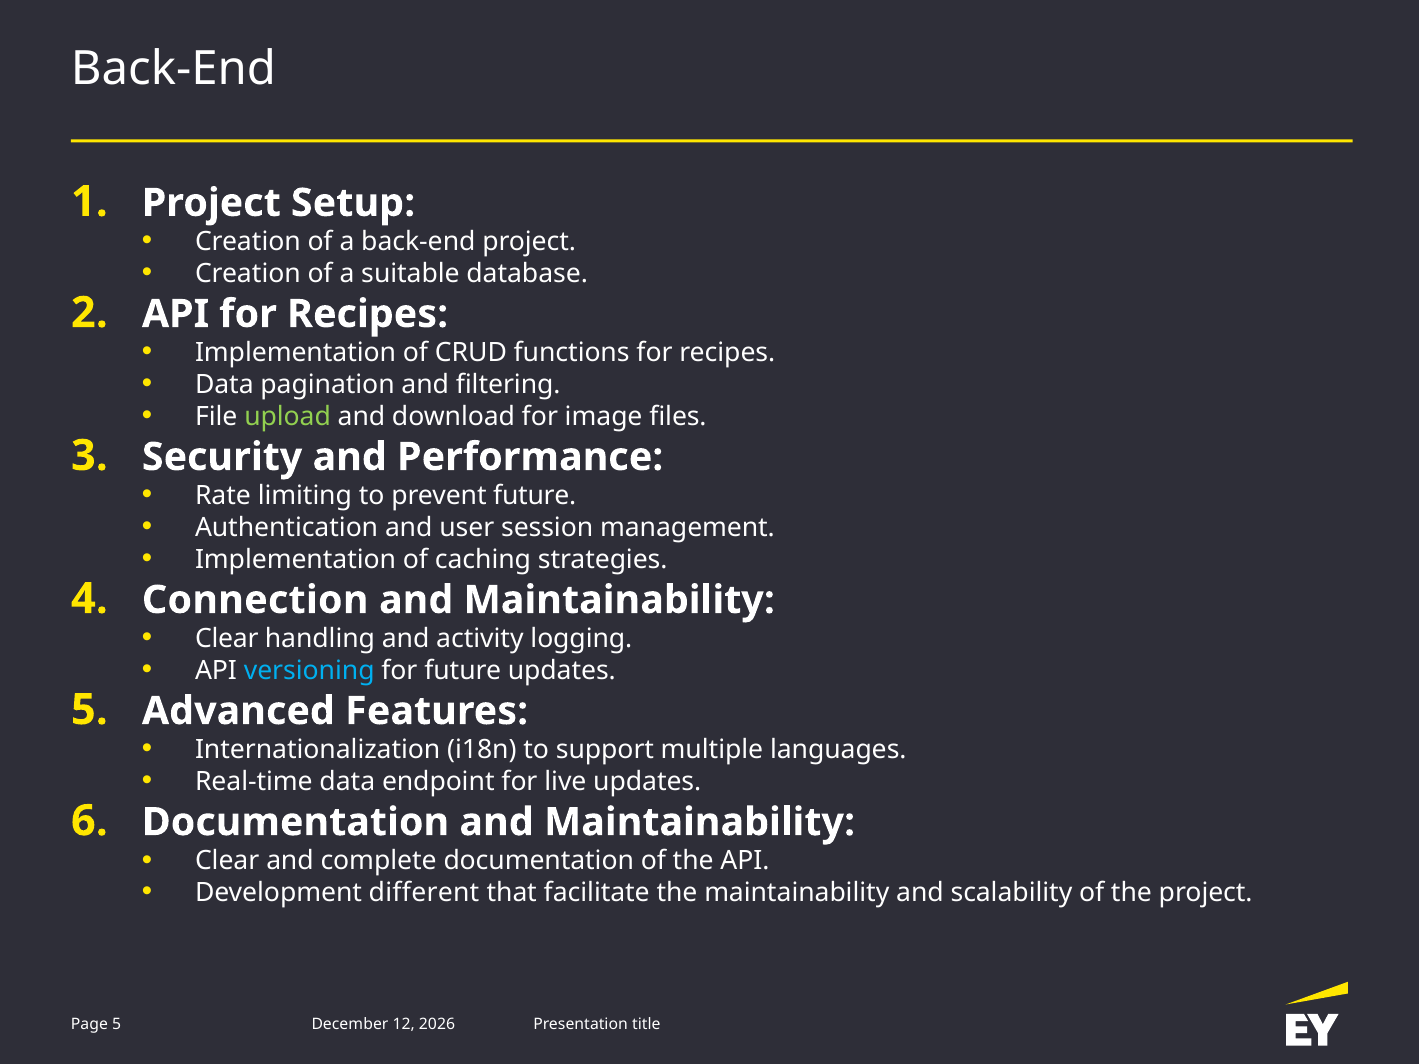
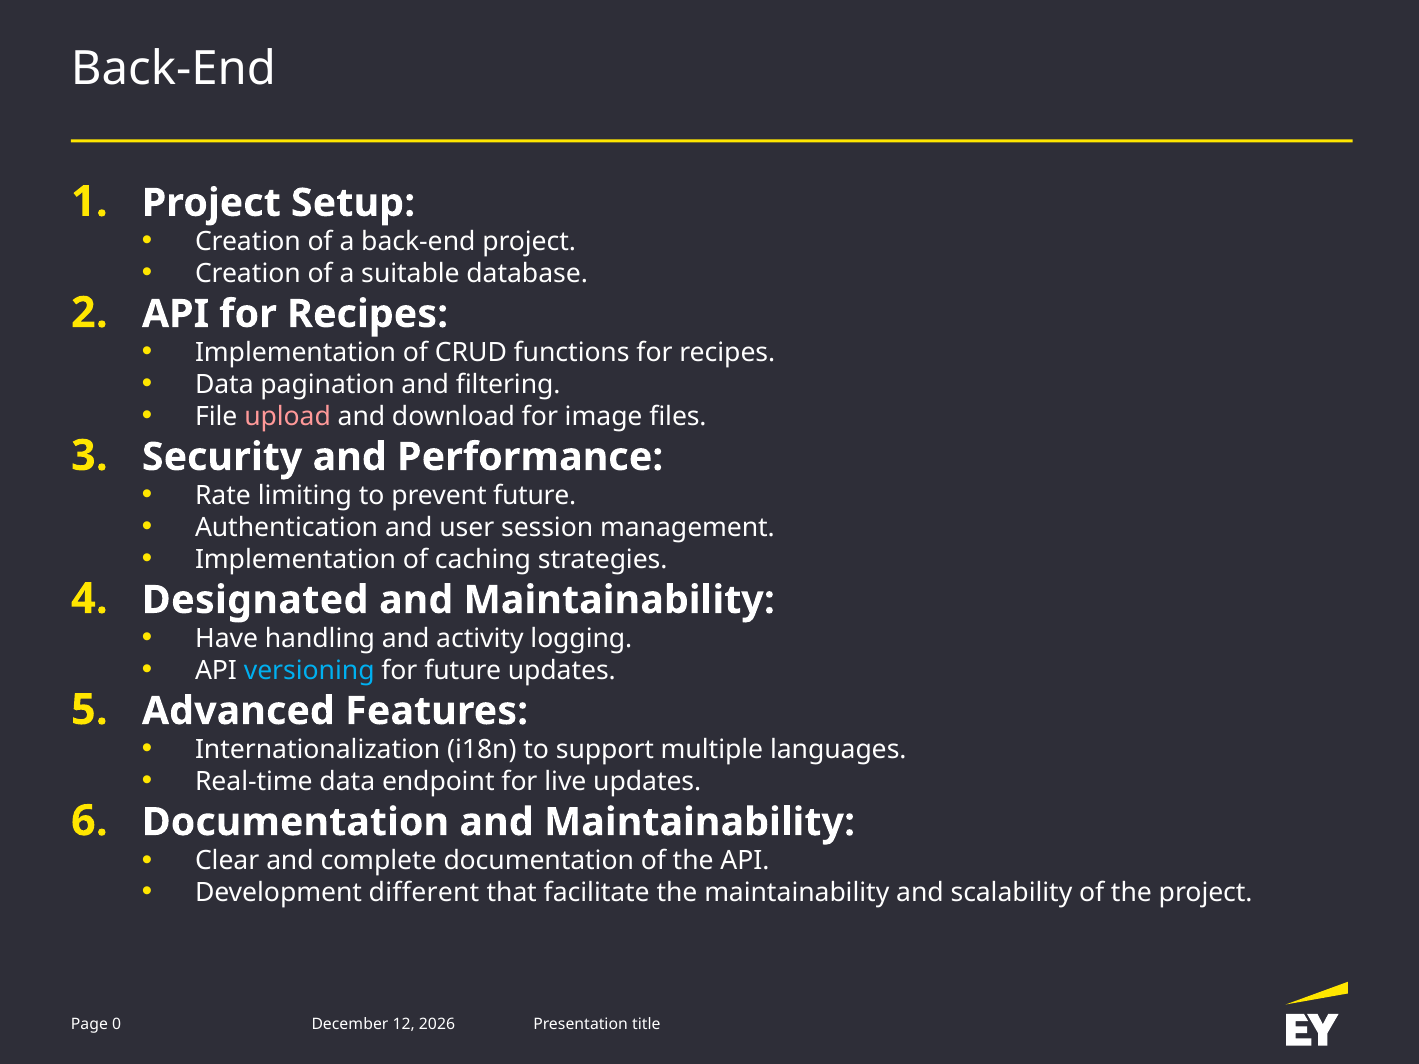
upload colour: light green -> pink
Connection: Connection -> Designated
Clear at (227, 639): Clear -> Have
Page 5: 5 -> 0
